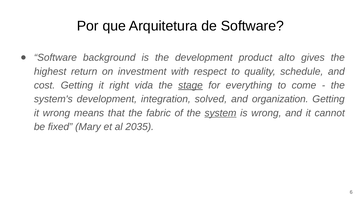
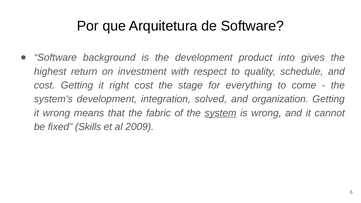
alto: alto -> into
right vida: vida -> cost
stage underline: present -> none
Mary: Mary -> Skills
2035: 2035 -> 2009
